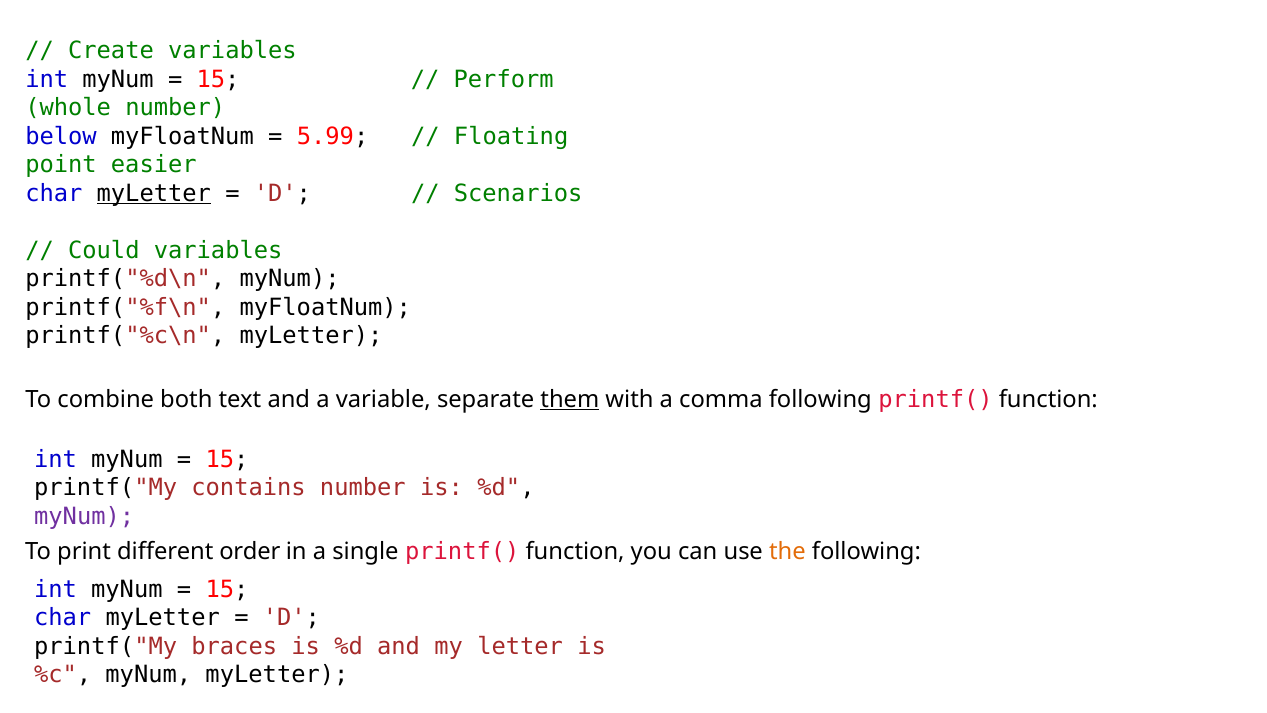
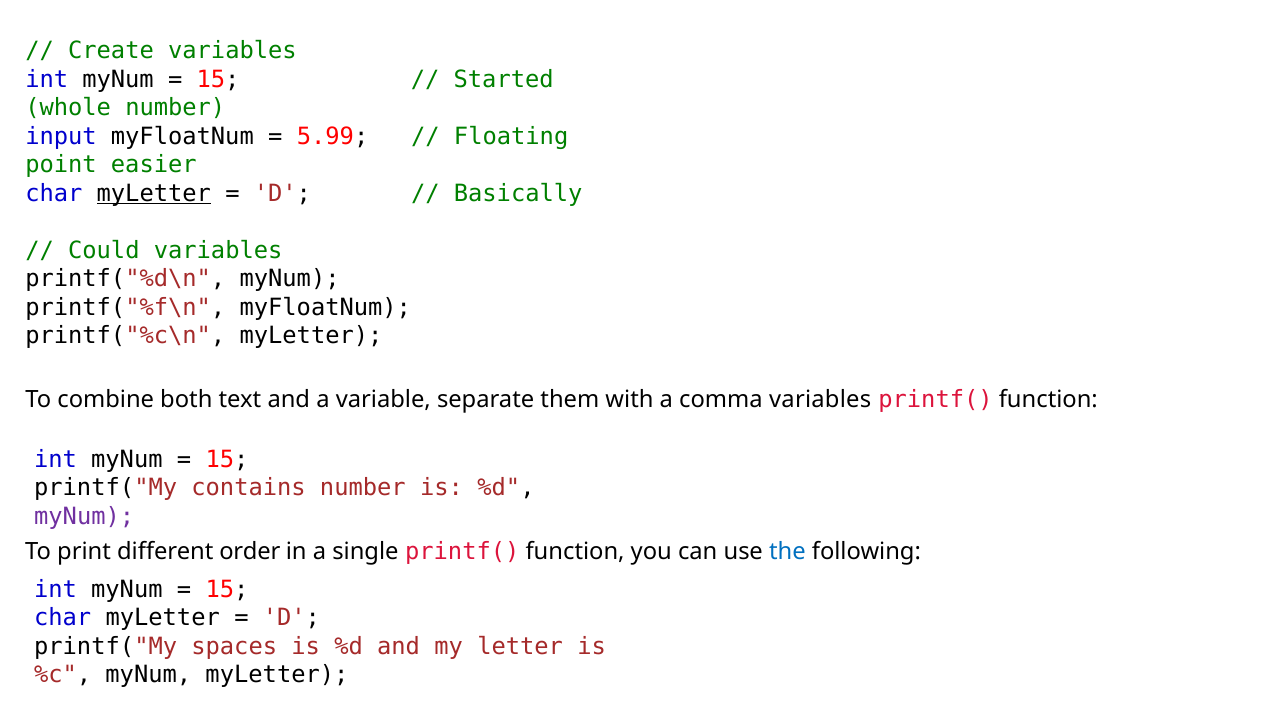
Perform: Perform -> Started
below: below -> input
Scenarios: Scenarios -> Basically
them underline: present -> none
comma following: following -> variables
the colour: orange -> blue
braces: braces -> spaces
